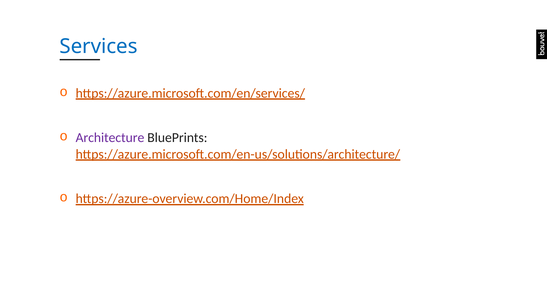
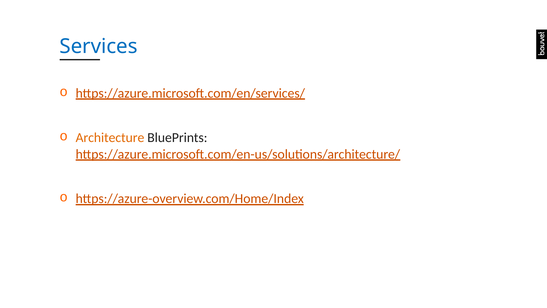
Architecture colour: purple -> orange
